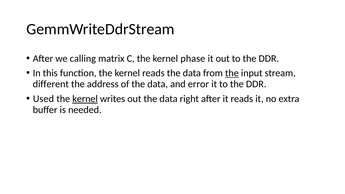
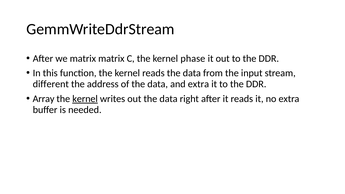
we calling: calling -> matrix
the at (232, 73) underline: present -> none
and error: error -> extra
Used: Used -> Array
